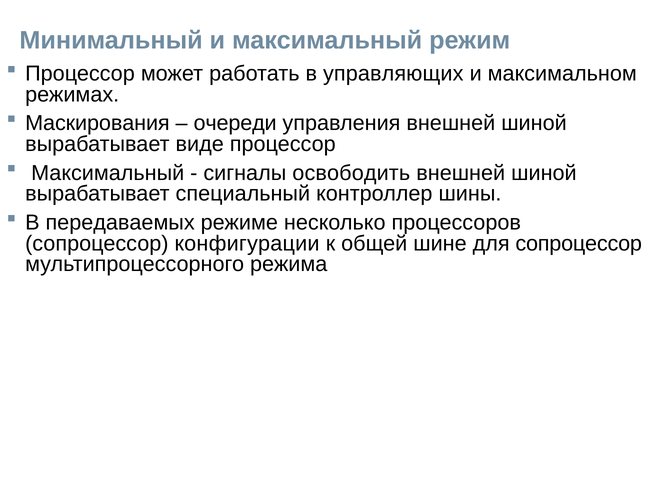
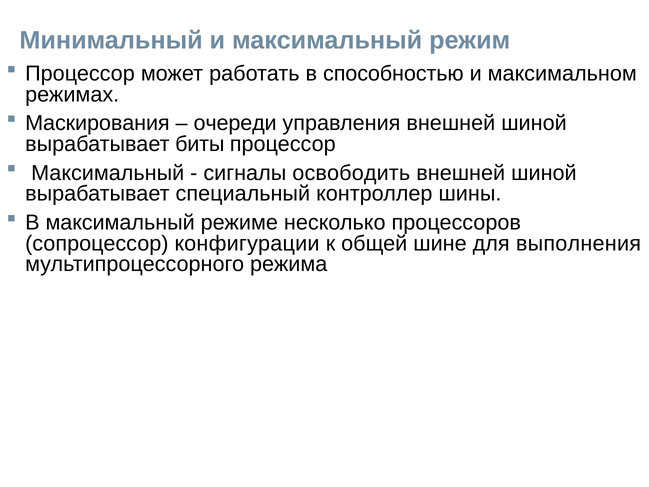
управляющих: управляющих -> способностью
виде: виде -> биты
В передаваемых: передаваемых -> максимальный
для сопроцессор: сопроцессор -> выполнения
